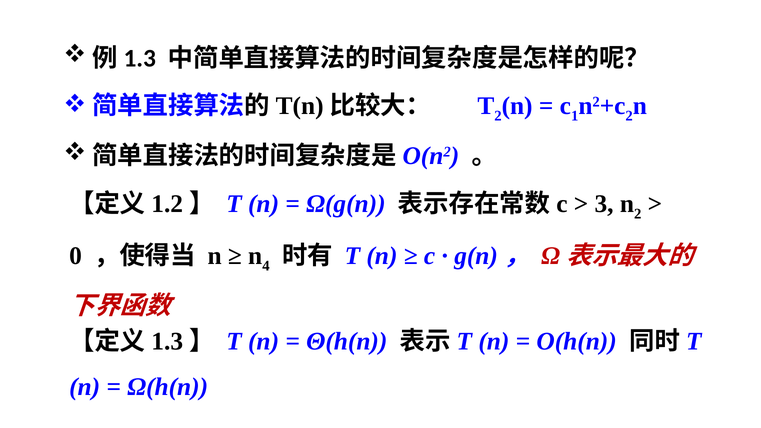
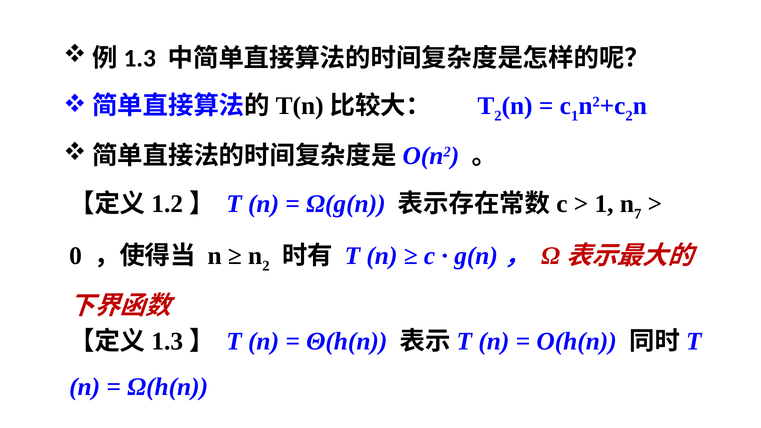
3 at (604, 204): 3 -> 1
n 2: 2 -> 7
n 4: 4 -> 2
